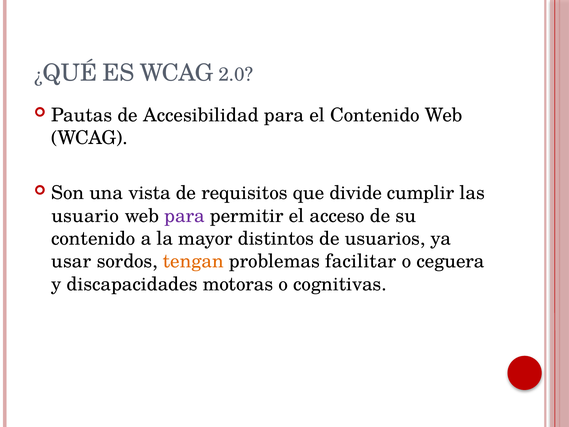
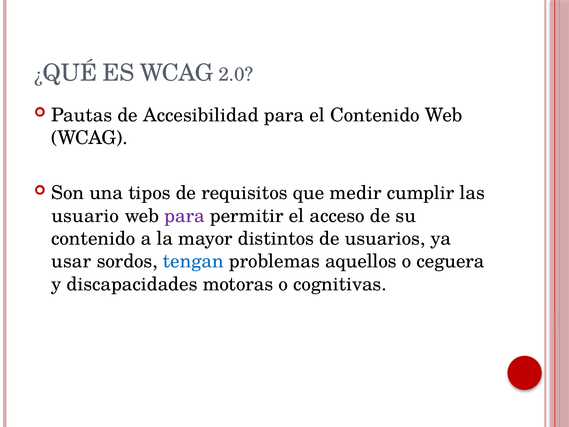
vista: vista -> tipos
divide: divide -> medir
tengan colour: orange -> blue
facilitar: facilitar -> aquellos
